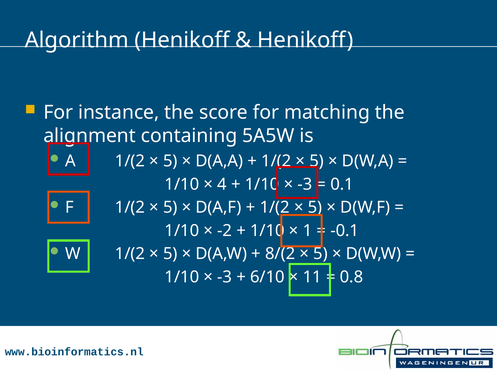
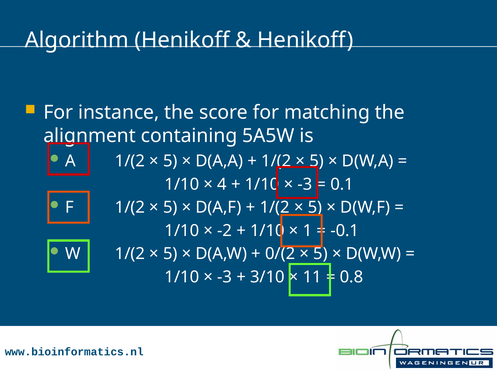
8/(2: 8/(2 -> 0/(2
6/10: 6/10 -> 3/10
